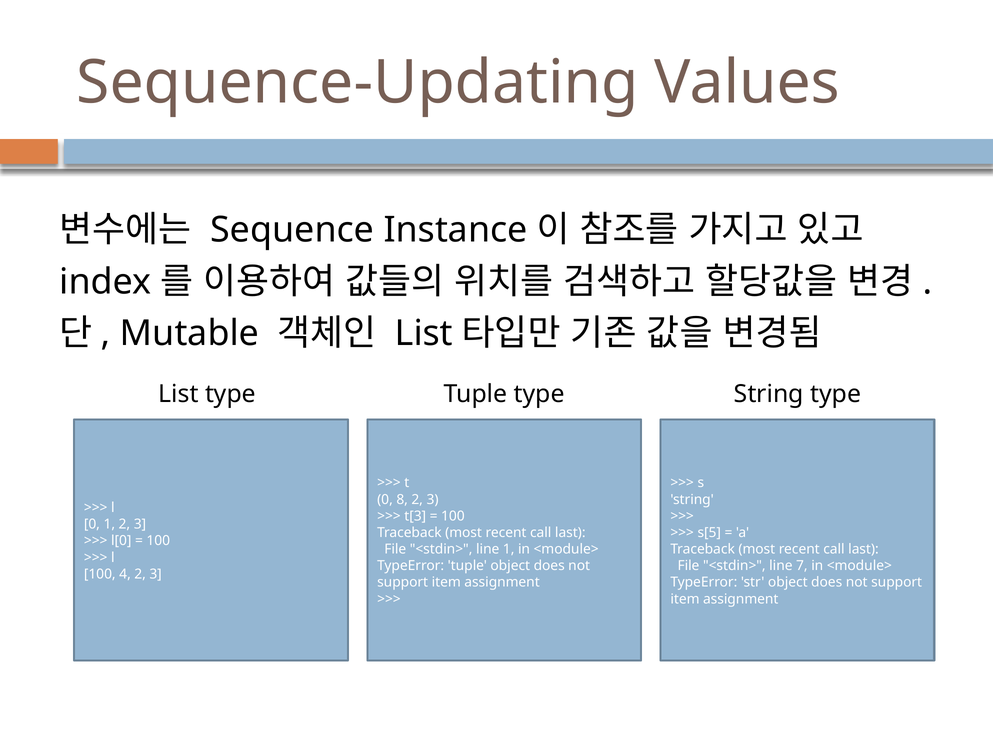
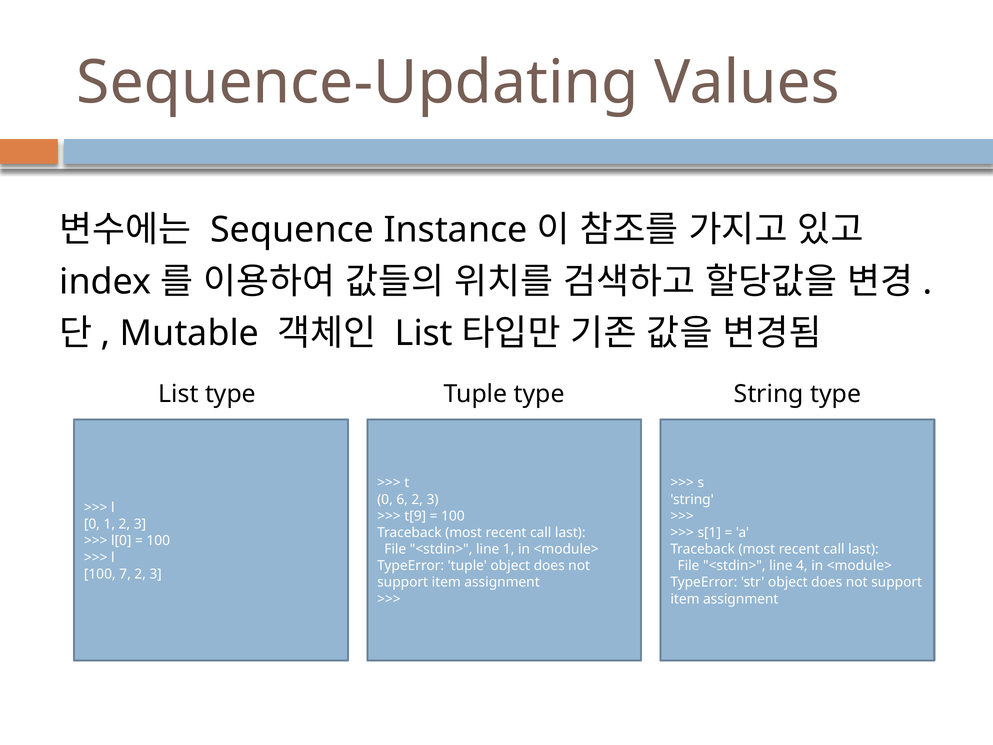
8: 8 -> 6
t[3: t[3 -> t[9
s[5: s[5 -> s[1
7: 7 -> 4
4: 4 -> 7
